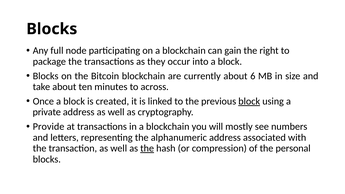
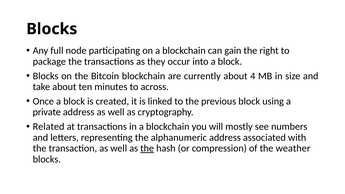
6: 6 -> 4
block at (249, 101) underline: present -> none
Provide: Provide -> Related
personal: personal -> weather
